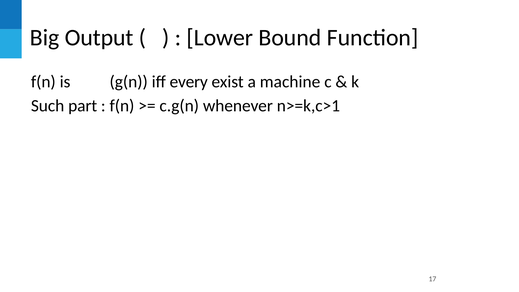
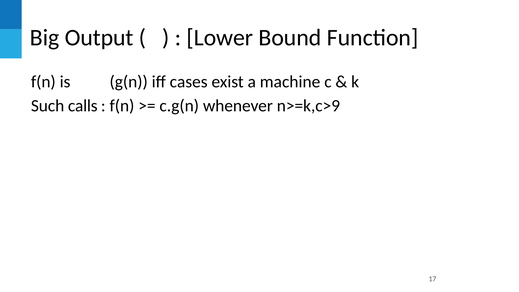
every: every -> cases
part: part -> calls
n>=k,c>1: n>=k,c>1 -> n>=k,c>9
